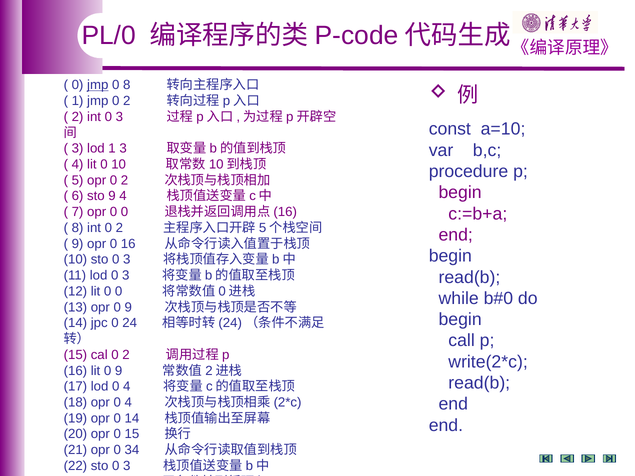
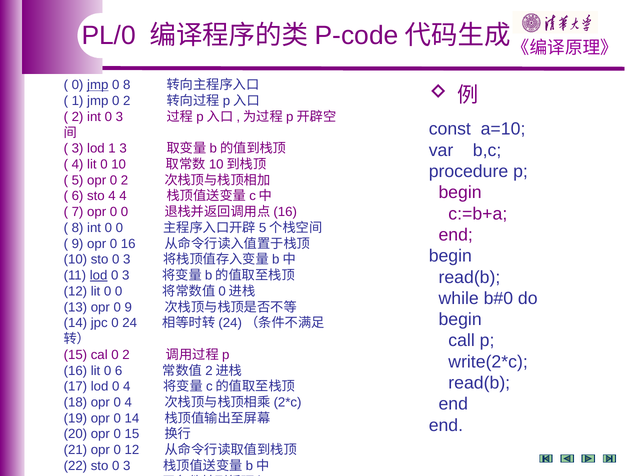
sto 9: 9 -> 4
int 0 2: 2 -> 0
lod at (99, 276) underline: none -> present
lit 0 9: 9 -> 6
0 34: 34 -> 12
